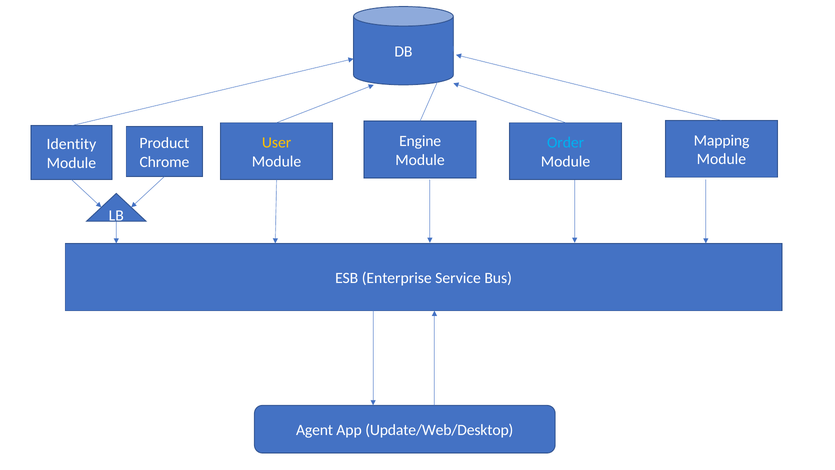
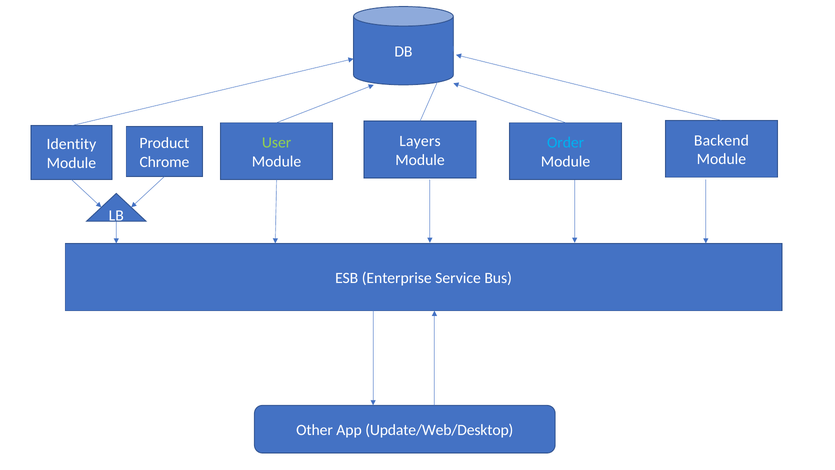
Mapping: Mapping -> Backend
Engine: Engine -> Layers
User colour: yellow -> light green
Agent: Agent -> Other
